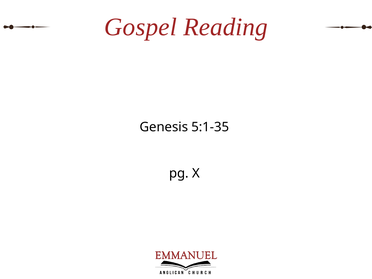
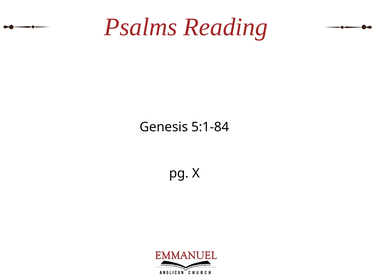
Gospel: Gospel -> Psalms
5:1-35: 5:1-35 -> 5:1-84
